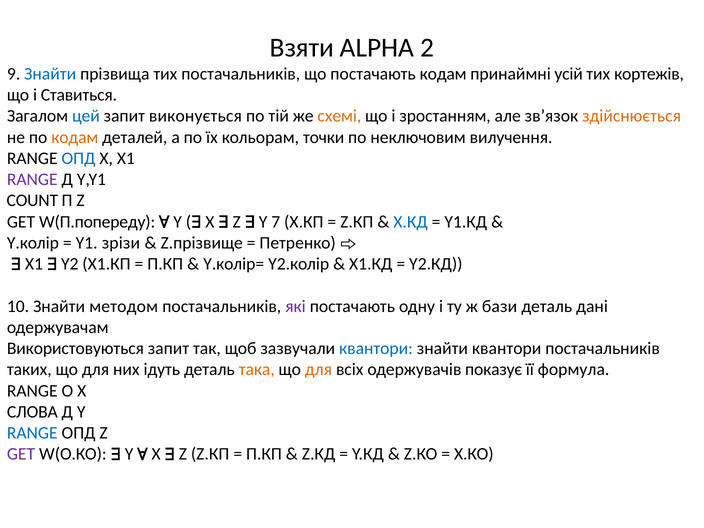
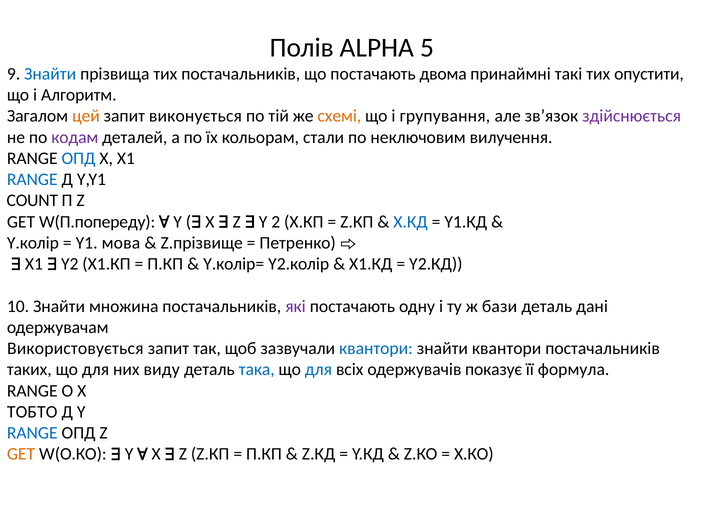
Взяти: Взяти -> Полів
2: 2 -> 5
постачають кодам: кодам -> двома
усій: усій -> такі
кортежів: кортежів -> опустити
Ставиться: Ставиться -> Алгоритм
цей colour: blue -> orange
зростанням: зростанням -> групування
здійснюється colour: orange -> purple
кодам at (75, 137) colour: orange -> purple
точки: точки -> стали
RANGE at (32, 180) colour: purple -> blue
7: 7 -> 2
зрізи: зрізи -> мова
методом: методом -> множина
Використовуються: Використовуються -> Використовується
ідуть: ідуть -> виду
така colour: orange -> blue
для at (318, 370) colour: orange -> blue
СЛОВА: СЛОВА -> ТОБТО
GET at (21, 454) colour: purple -> orange
